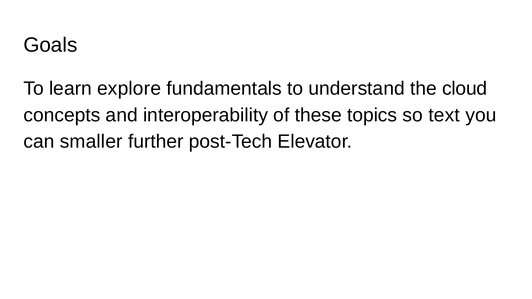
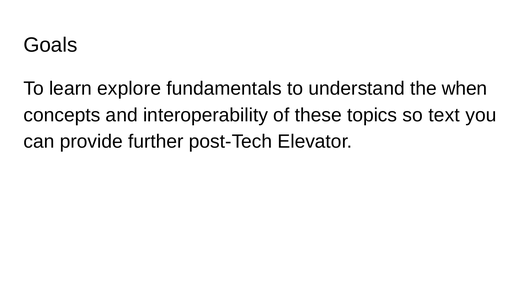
cloud: cloud -> when
smaller: smaller -> provide
